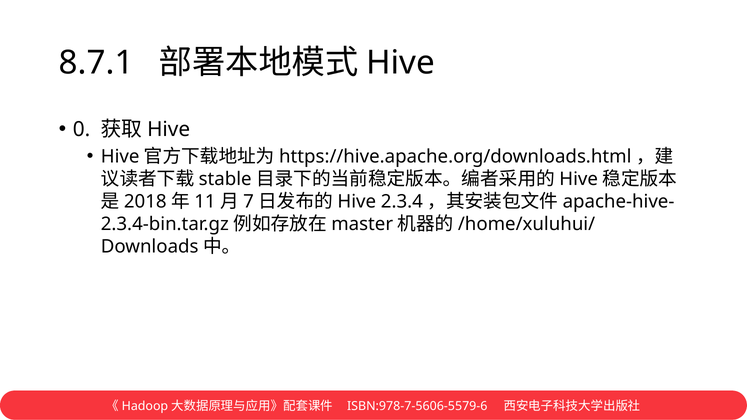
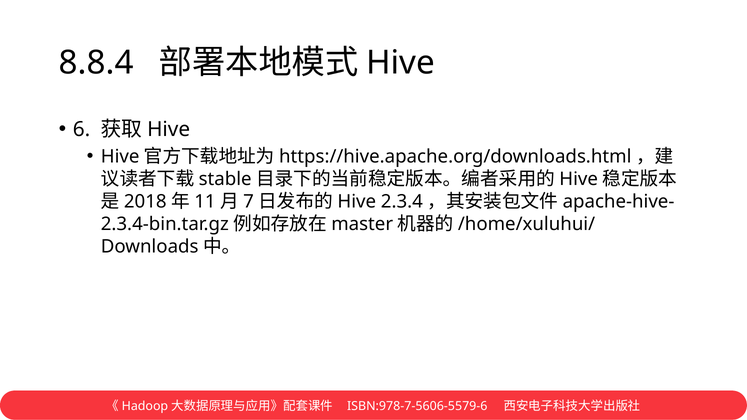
8.7.1: 8.7.1 -> 8.8.4
0: 0 -> 6
